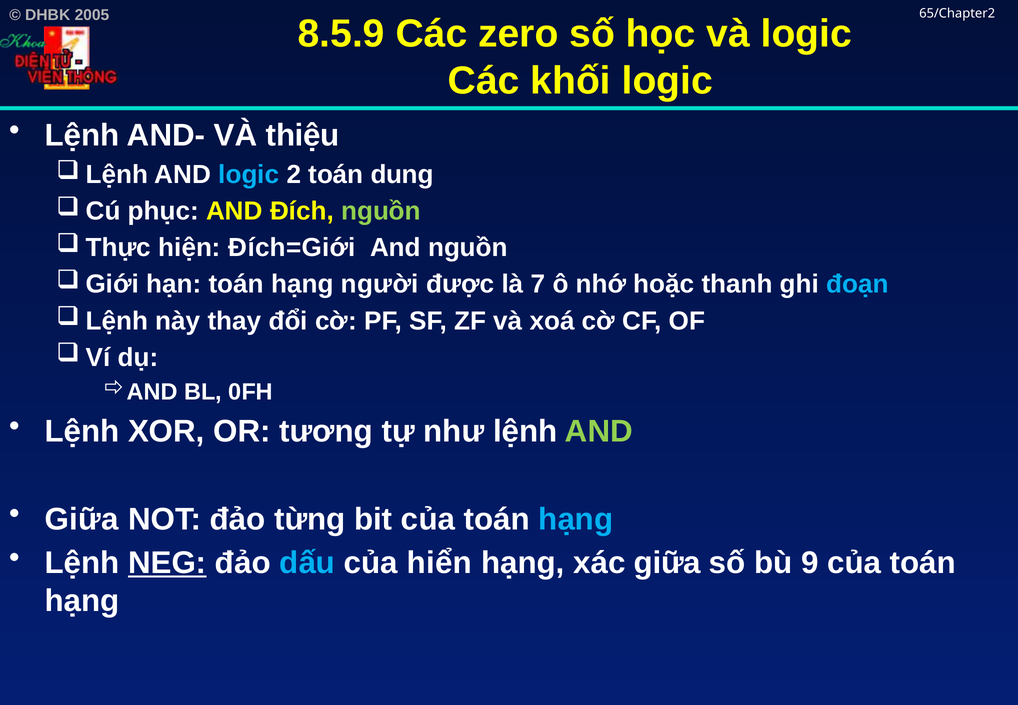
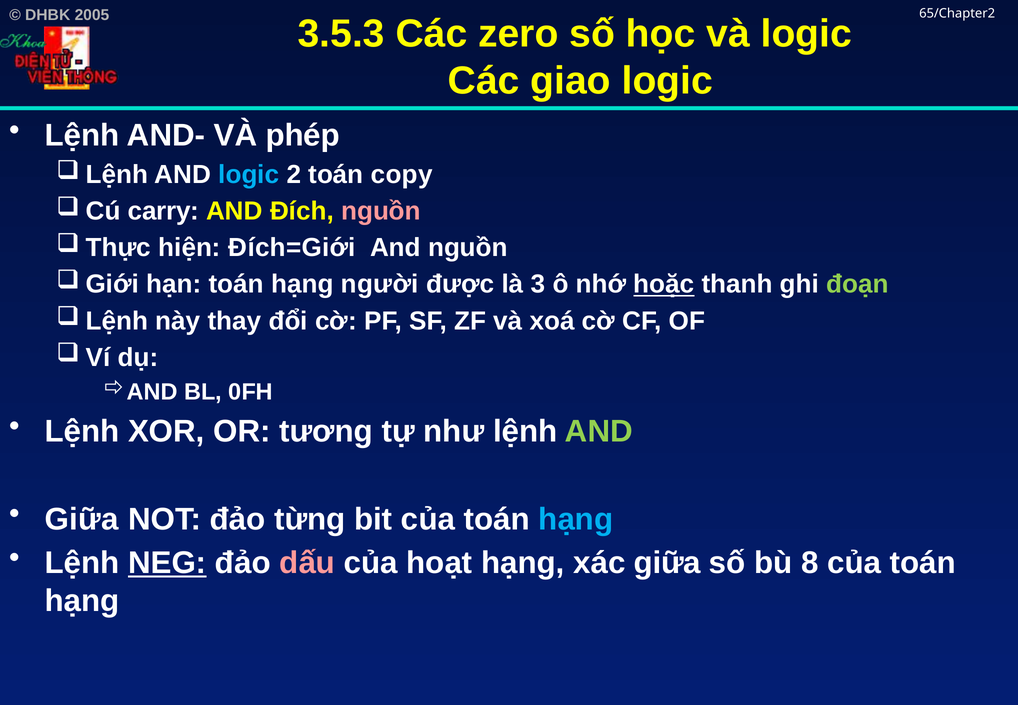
8.5.9: 8.5.9 -> 3.5.3
khối: khối -> giao
thiệu: thiệu -> phép
dung: dung -> copy
phục: phục -> carry
nguồn at (381, 211) colour: light green -> pink
7: 7 -> 3
hoặc underline: none -> present
đoạn colour: light blue -> light green
dấu colour: light blue -> pink
hiển: hiển -> hoạt
9: 9 -> 8
